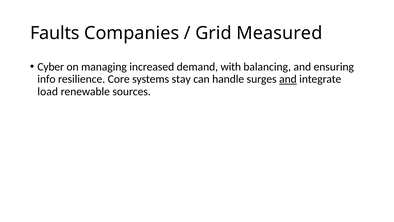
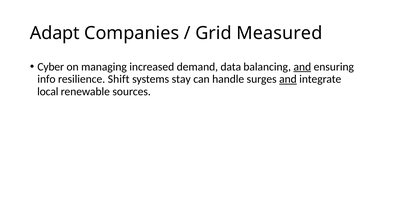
Faults: Faults -> Adapt
with: with -> data
and at (302, 67) underline: none -> present
Core: Core -> Shift
load: load -> local
